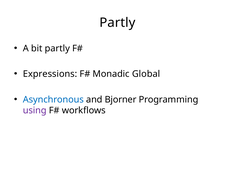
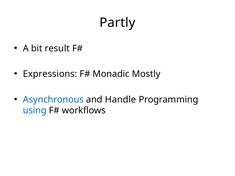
bit partly: partly -> result
Global: Global -> Mostly
Bjorner: Bjorner -> Handle
using colour: purple -> blue
